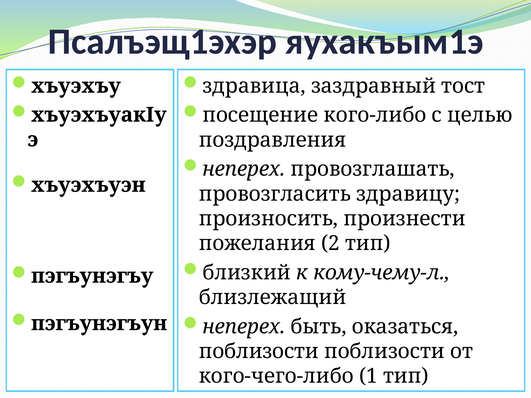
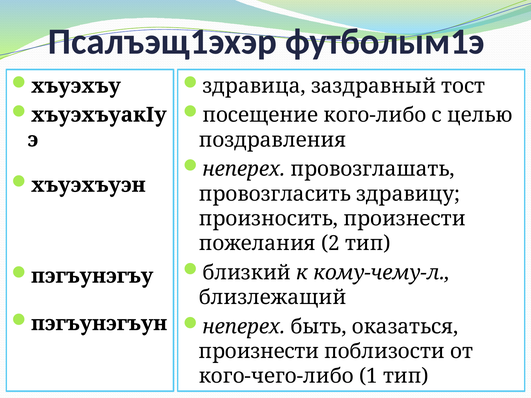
яухакъым1э: яухакъым1э -> футболым1э
поблизости at (259, 352): поблизости -> произнести
